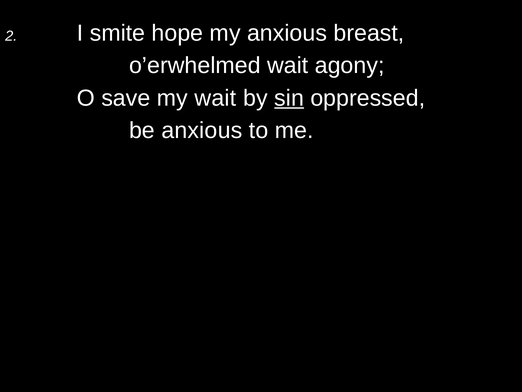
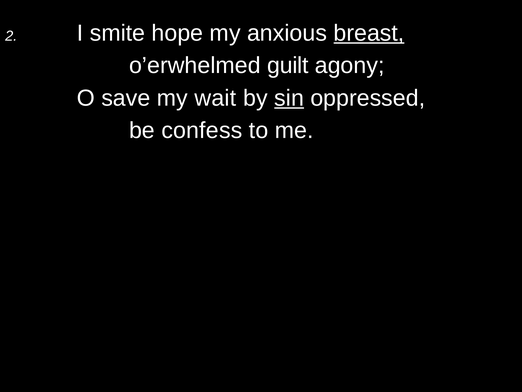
breast underline: none -> present
o’erwhelmed wait: wait -> guilt
be anxious: anxious -> confess
